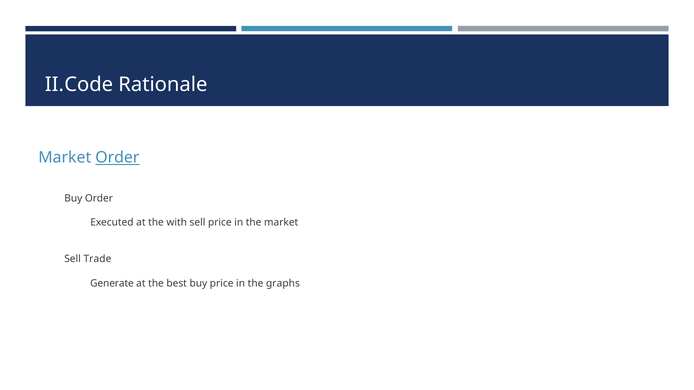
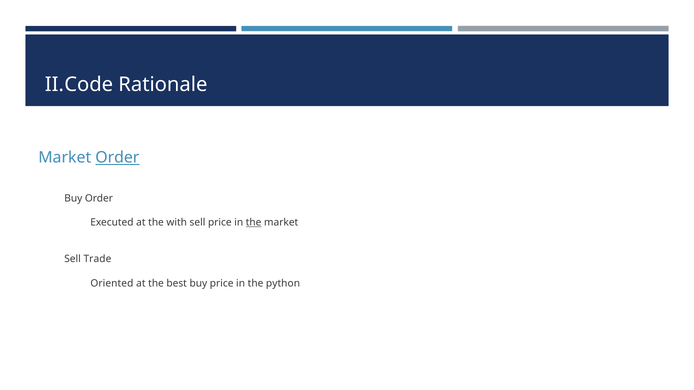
the at (254, 223) underline: none -> present
Generate: Generate -> Oriented
graphs: graphs -> python
